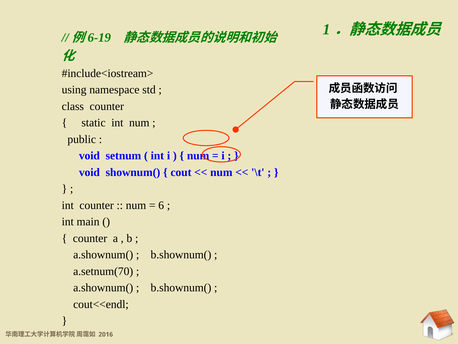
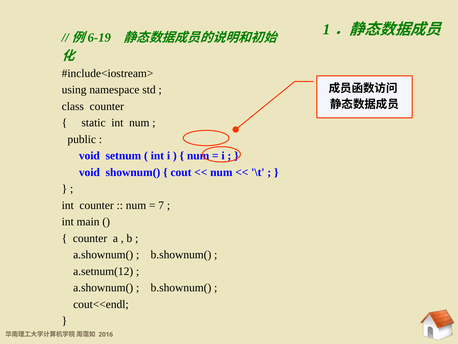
6: 6 -> 7
a.setnum(70: a.setnum(70 -> a.setnum(12
